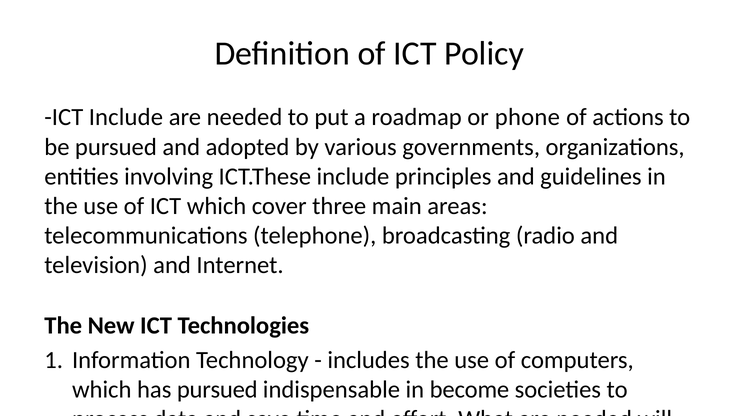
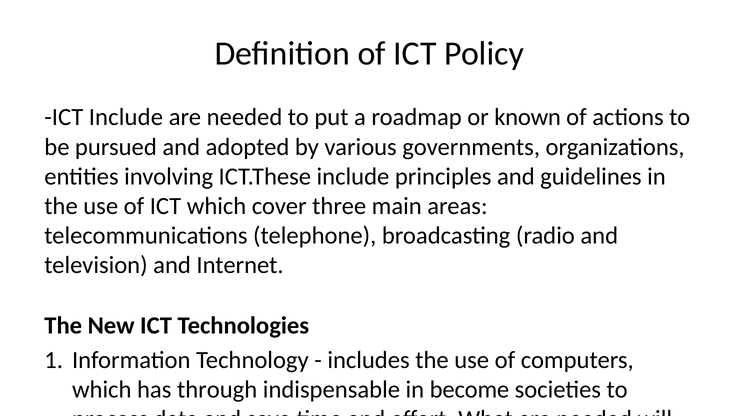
or phone: phone -> known
has pursued: pursued -> through
